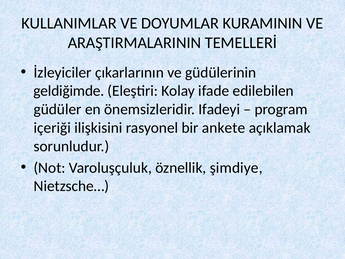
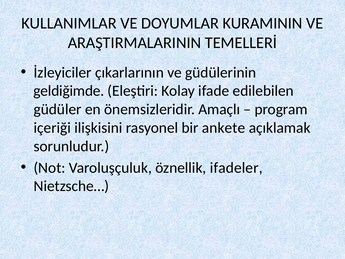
Ifadeyi: Ifadeyi -> Amaçlı
şimdiye: şimdiye -> ifadeler
